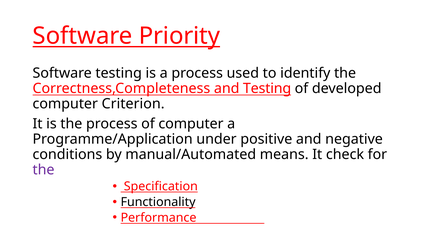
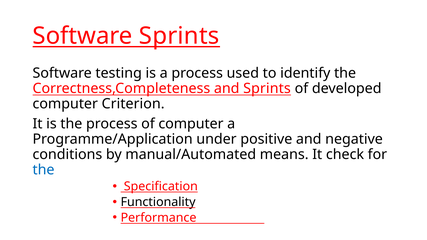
Software Priority: Priority -> Sprints
and Testing: Testing -> Sprints
the at (44, 170) colour: purple -> blue
